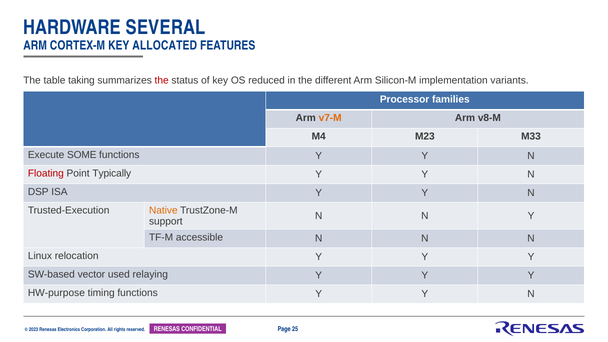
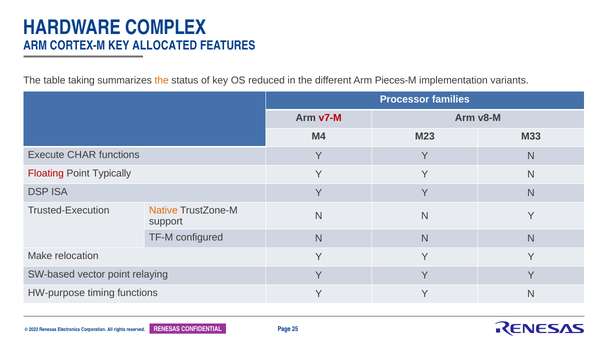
SEVERAL: SEVERAL -> COMPLEX
the at (162, 80) colour: red -> orange
Silicon-M: Silicon-M -> Pieces-M
v7-M colour: orange -> red
SOME: SOME -> CHAR
accessible: accessible -> configured
Linux: Linux -> Make
vector used: used -> point
